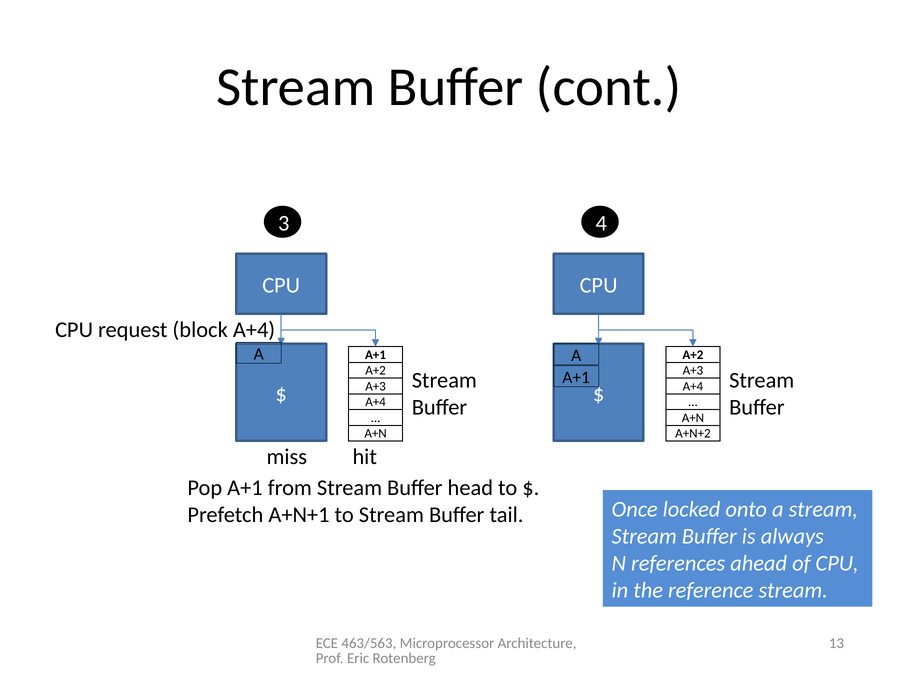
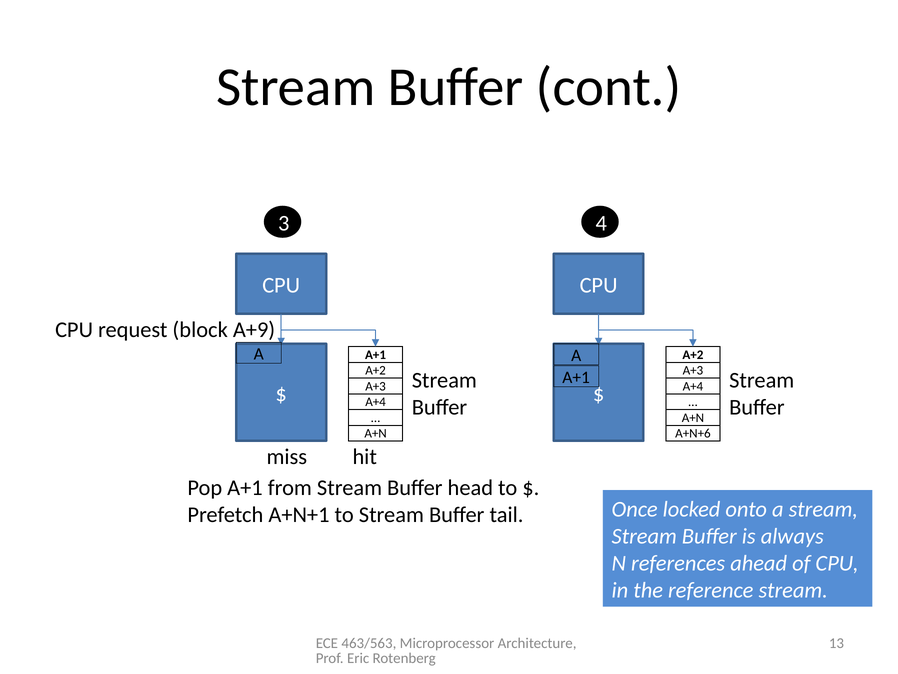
block A+4: A+4 -> A+9
A+N+2: A+N+2 -> A+N+6
